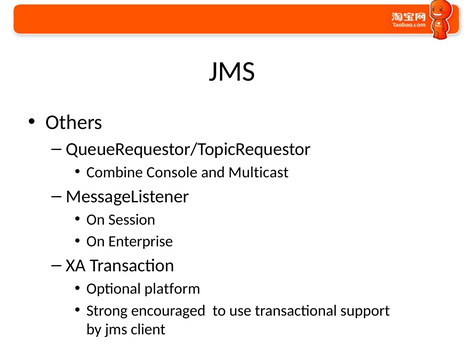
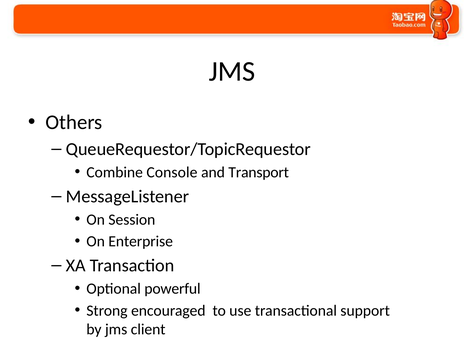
Multicast: Multicast -> Transport
platform: platform -> powerful
